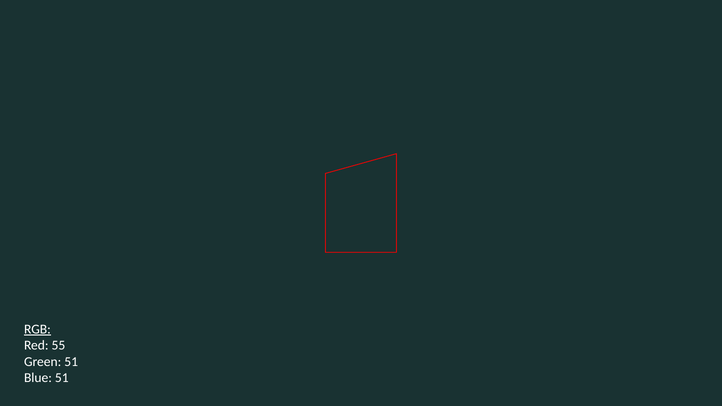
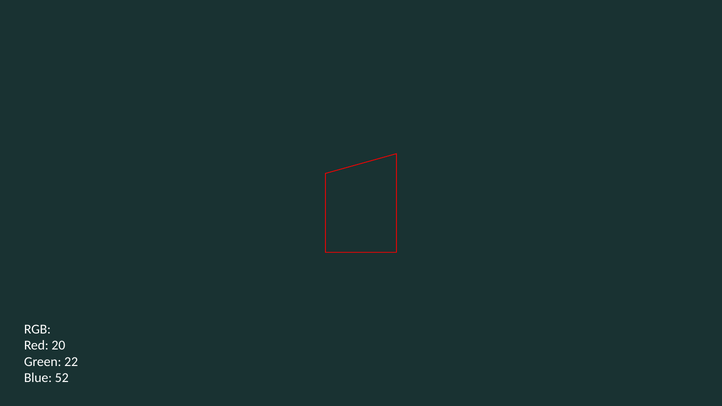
RGB underline: present -> none
55: 55 -> 20
Green 51: 51 -> 22
Blue 51: 51 -> 52
